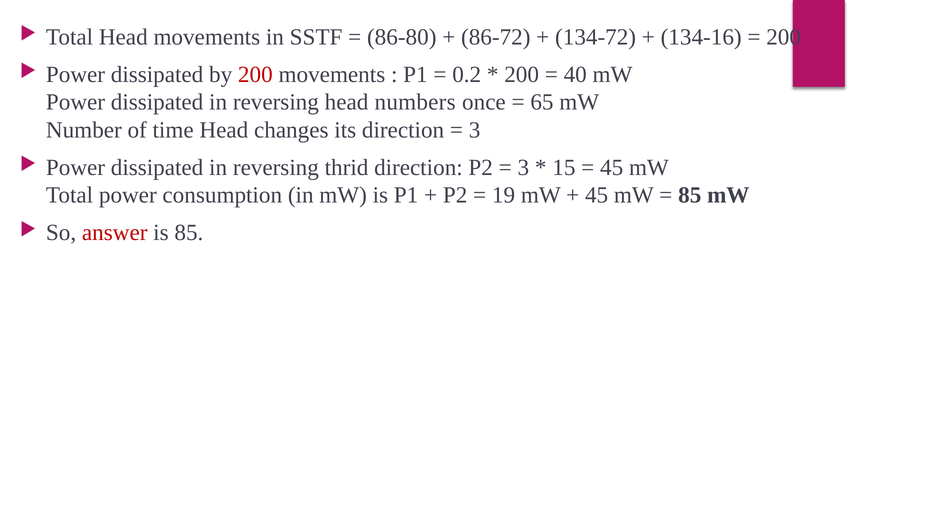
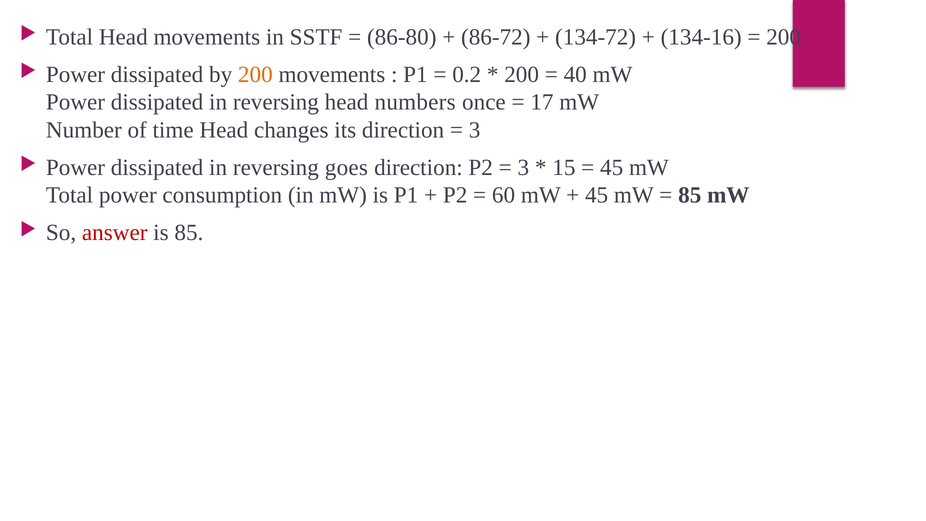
200 at (255, 74) colour: red -> orange
65: 65 -> 17
thrid: thrid -> goes
19: 19 -> 60
